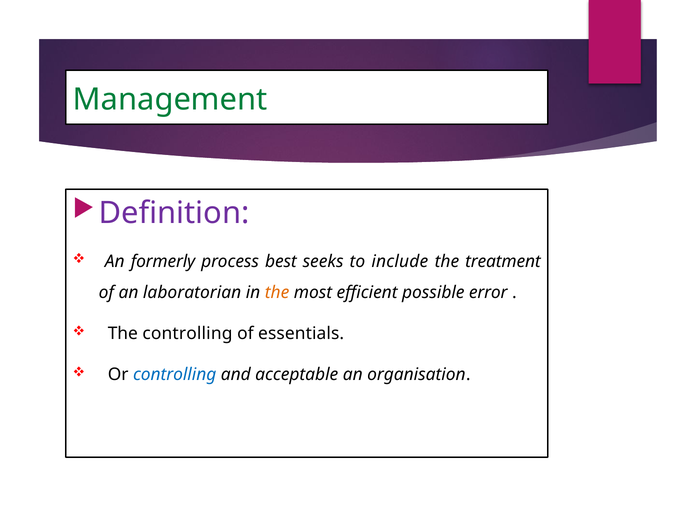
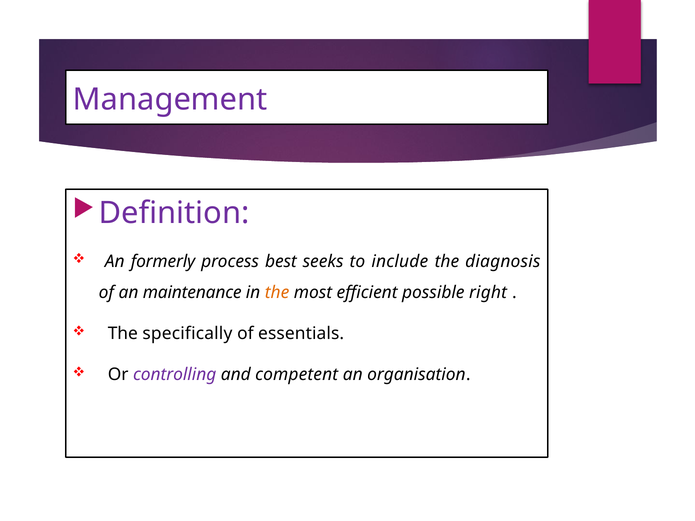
Management colour: green -> purple
treatment: treatment -> diagnosis
laboratorian: laboratorian -> maintenance
error: error -> right
The controlling: controlling -> specifically
controlling at (175, 375) colour: blue -> purple
acceptable: acceptable -> competent
